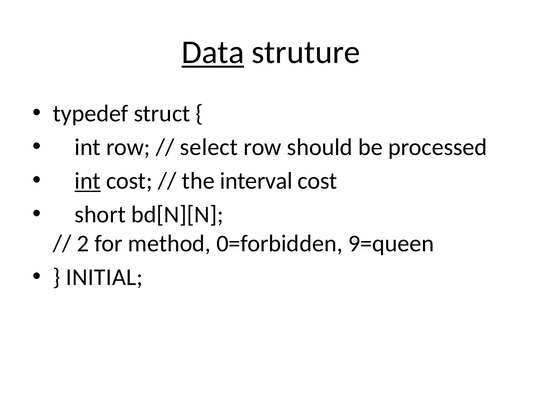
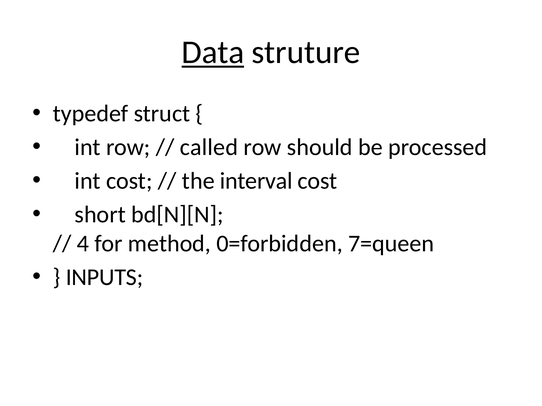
select: select -> called
int at (88, 181) underline: present -> none
2: 2 -> 4
9=queen: 9=queen -> 7=queen
INITIAL: INITIAL -> INPUTS
